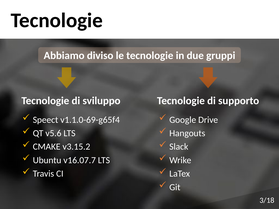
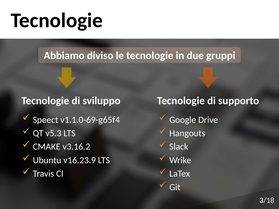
v5.6: v5.6 -> v5.3
v3.15.2: v3.15.2 -> v3.16.2
v16.07.7: v16.07.7 -> v16.23.9
